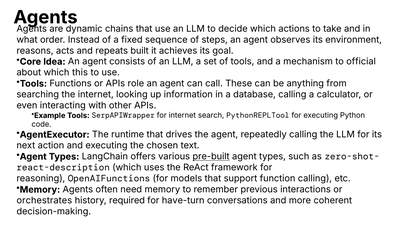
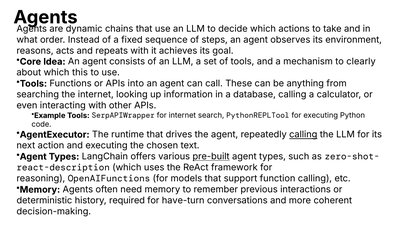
repeats built: built -> with
official: official -> clearly
role: role -> into
calling at (303, 135) underline: none -> present
orchestrates: orchestrates -> deterministic
